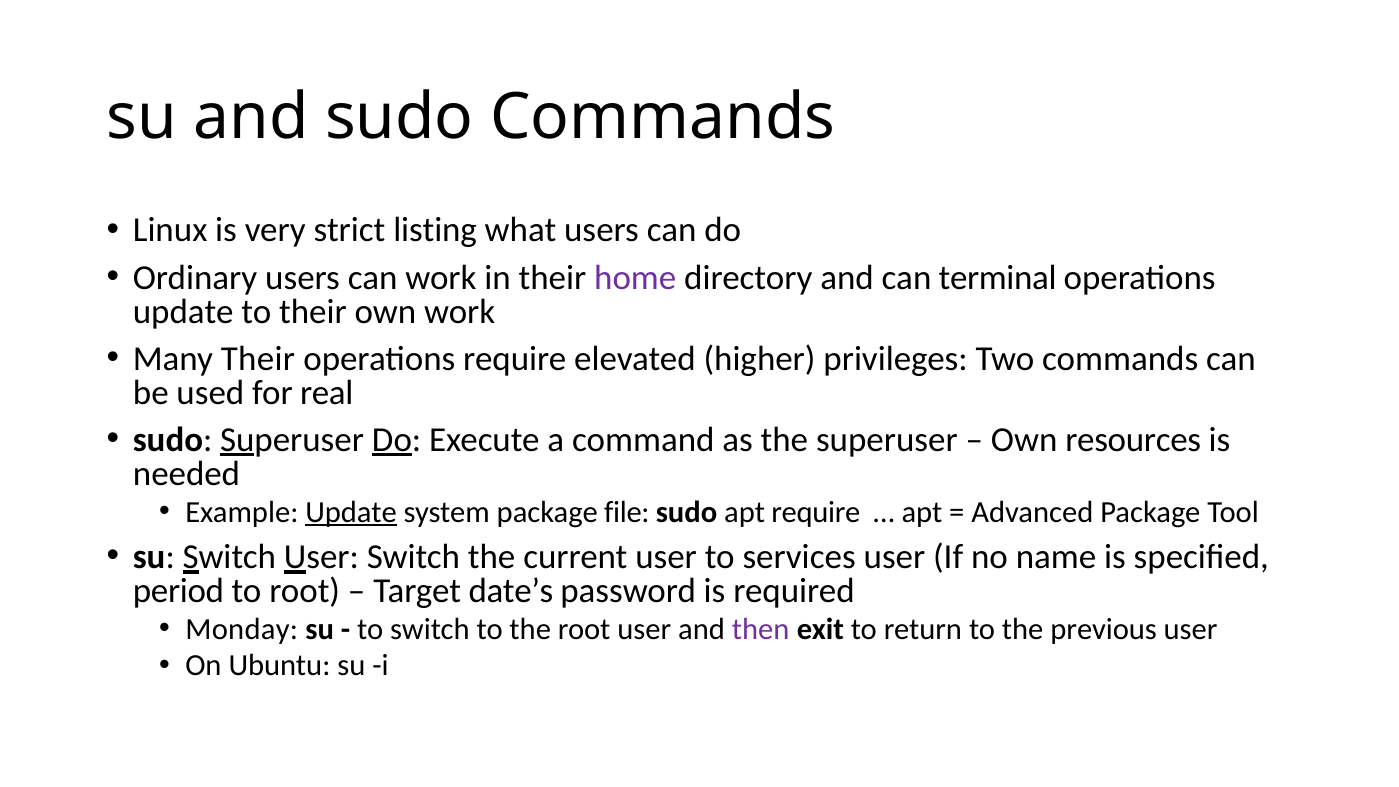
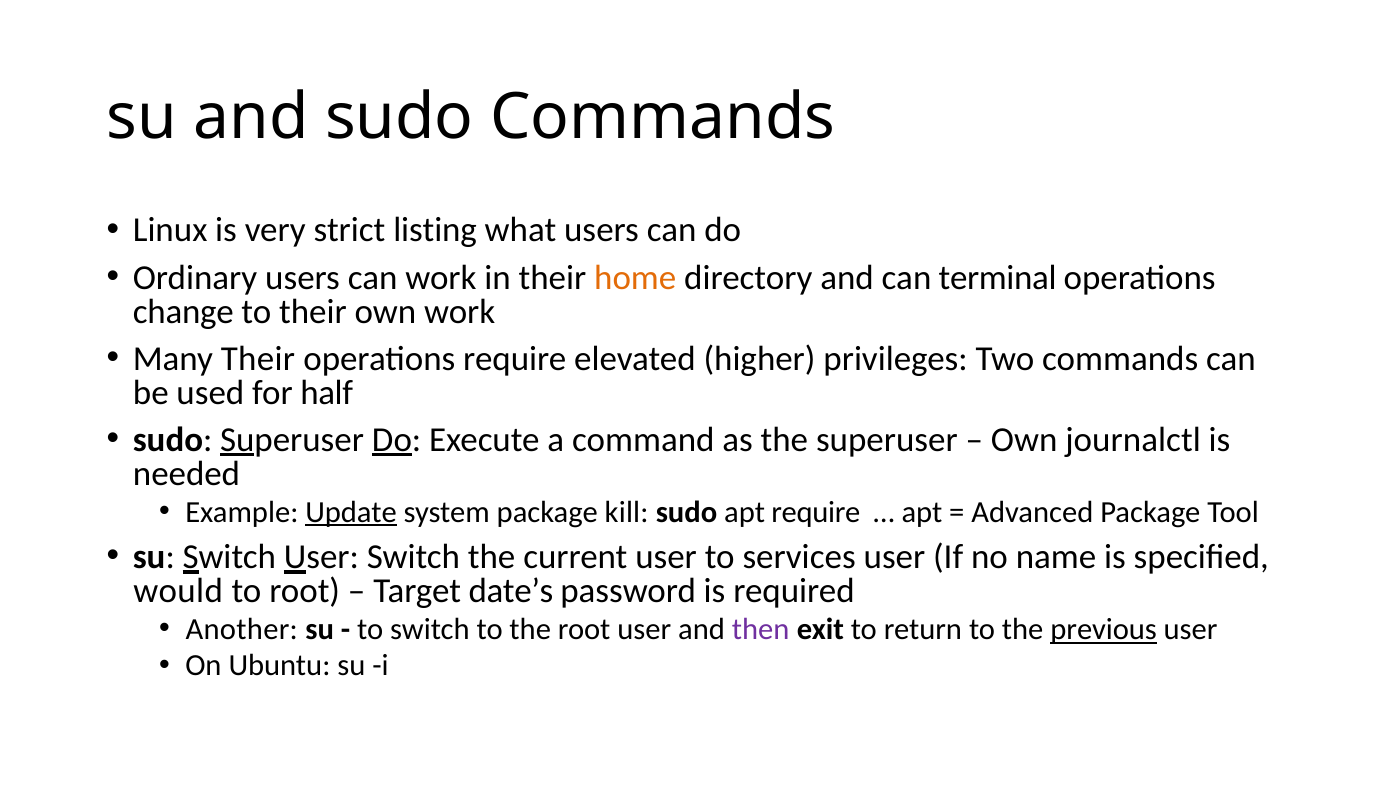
home colour: purple -> orange
update at (183, 311): update -> change
real: real -> half
resources: resources -> journalctl
file: file -> kill
period: period -> would
Monday: Monday -> Another
previous underline: none -> present
